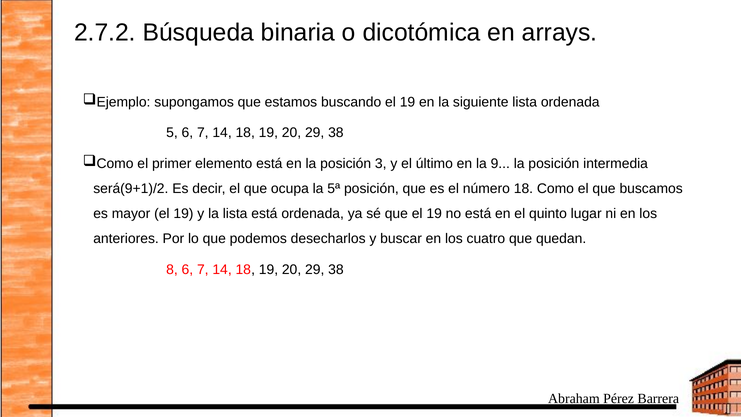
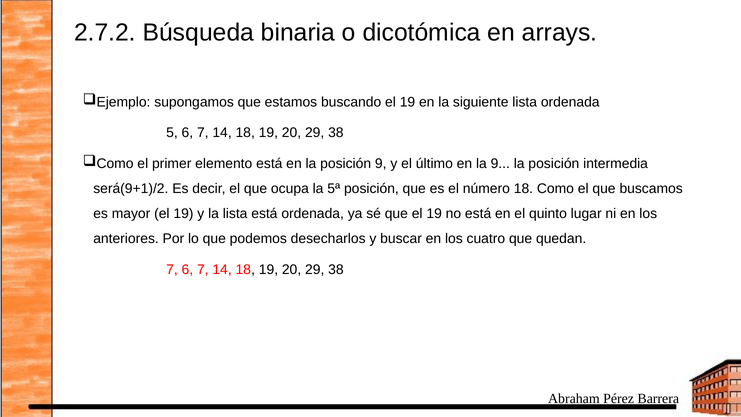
posición 3: 3 -> 9
8 at (172, 269): 8 -> 7
